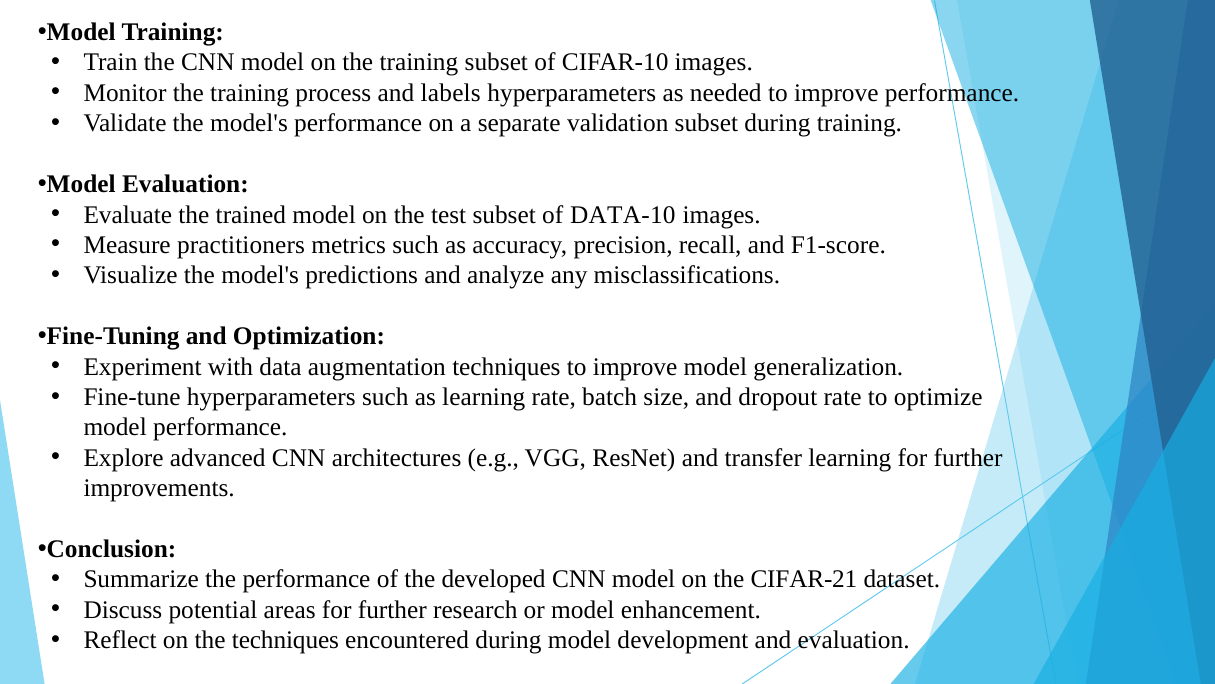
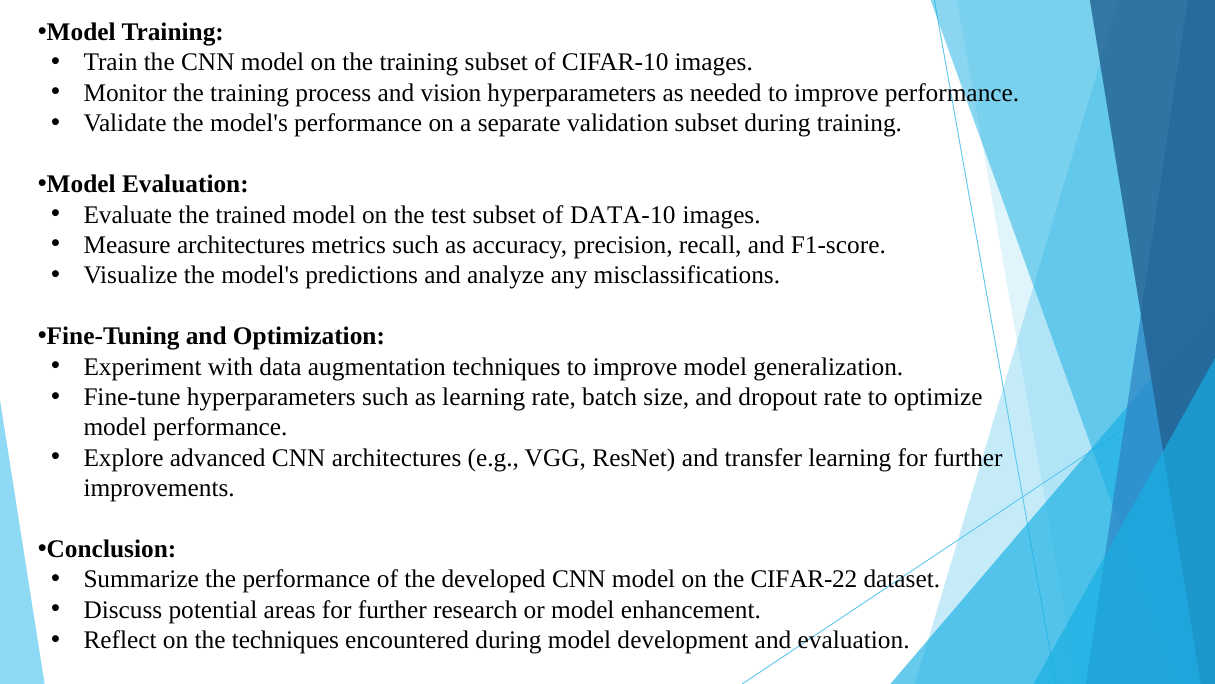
labels: labels -> vision
Measure practitioners: practitioners -> architectures
CIFAR-21: CIFAR-21 -> CIFAR-22
